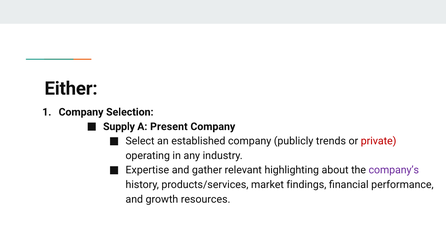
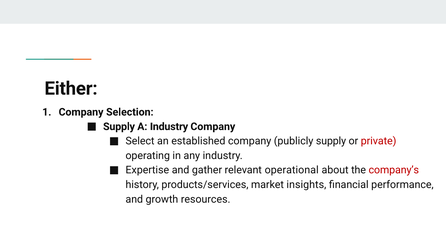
A Present: Present -> Industry
publicly trends: trends -> supply
highlighting: highlighting -> operational
company’s colour: purple -> red
findings: findings -> insights
